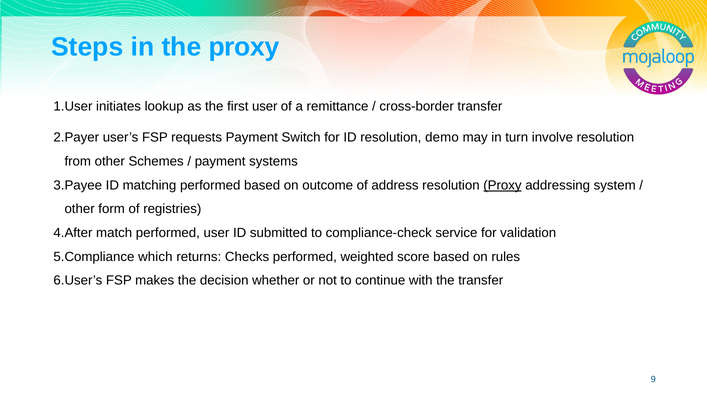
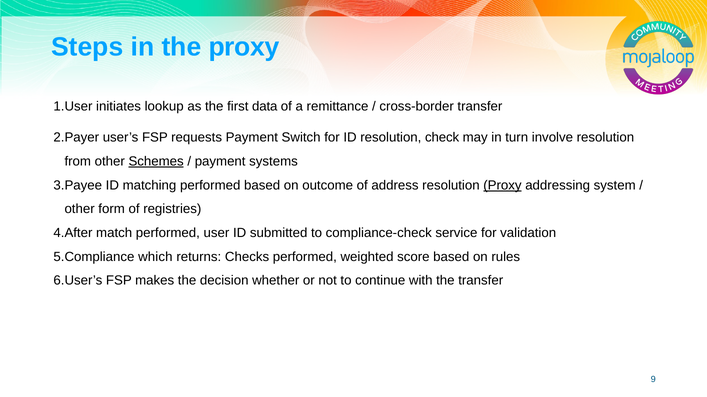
first user: user -> data
demo: demo -> check
Schemes underline: none -> present
